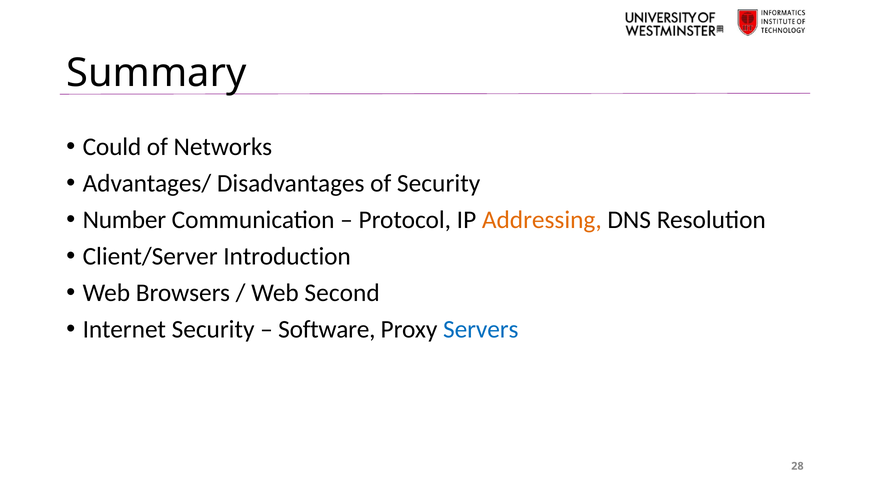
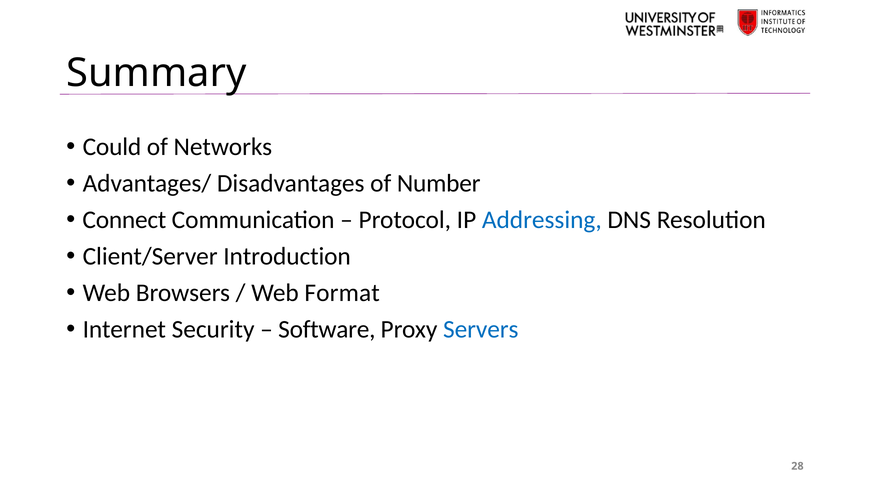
of Security: Security -> Number
Number: Number -> Connect
Addressing colour: orange -> blue
Second: Second -> Format
